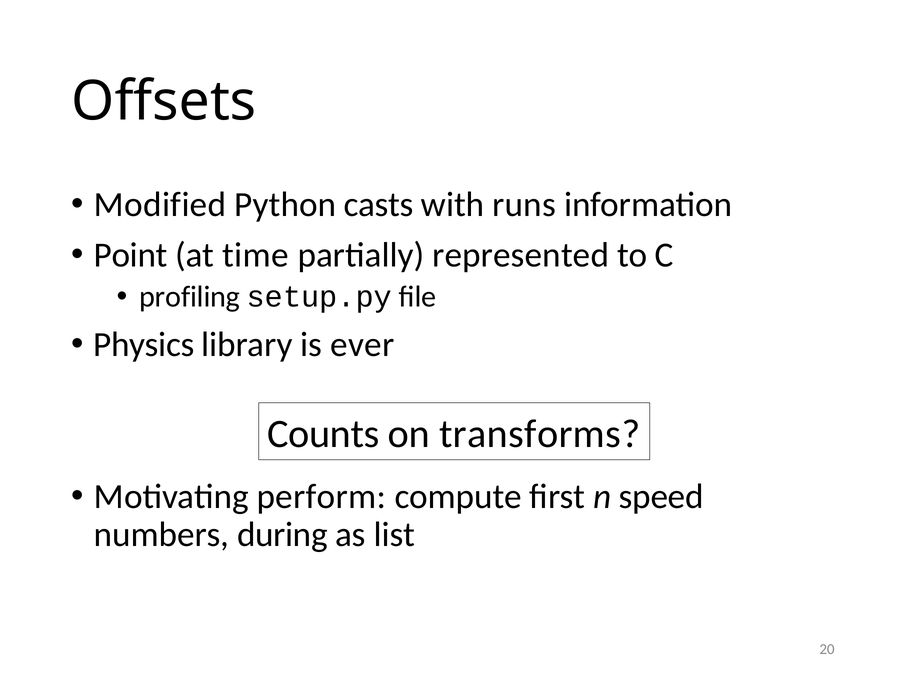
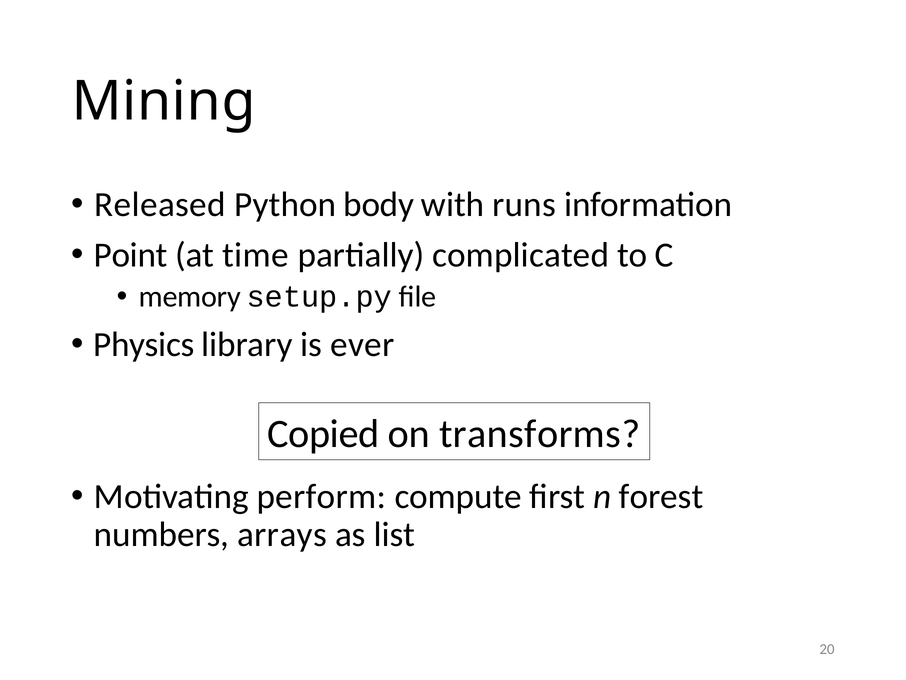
Offsets: Offsets -> Mining
Modified: Modified -> Released
casts: casts -> body
represented: represented -> complicated
profiling: profiling -> memory
Counts: Counts -> Copied
speed: speed -> forest
during: during -> arrays
